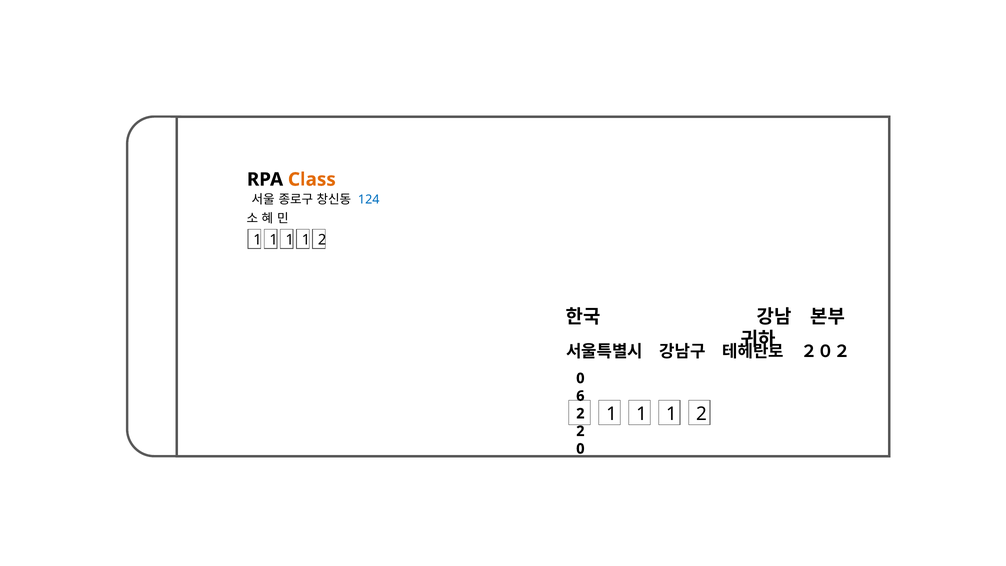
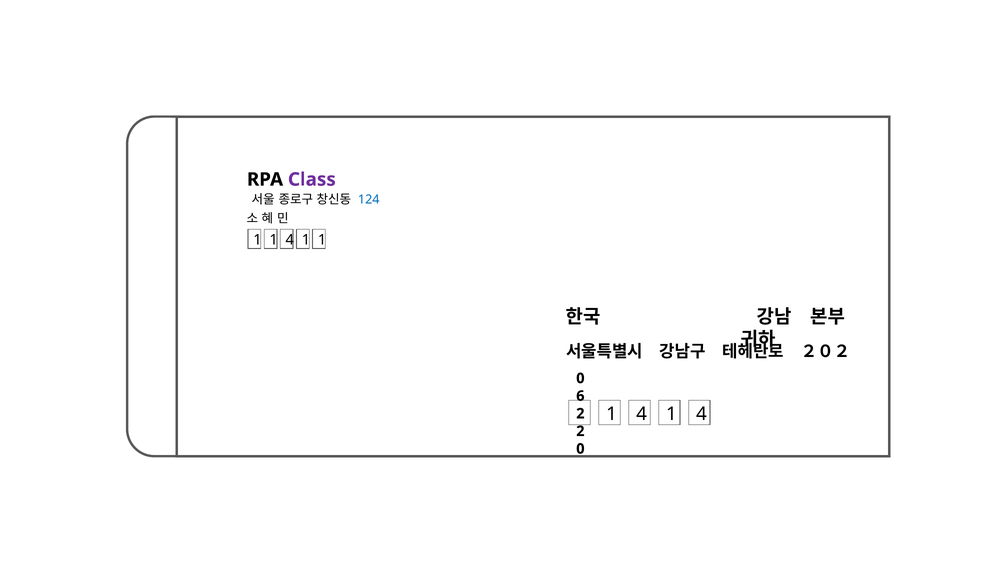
Class colour: orange -> purple
1 at (290, 240): 1 -> 4
2 at (322, 240): 2 -> 1
1 at (642, 414): 1 -> 4
2 at (702, 414): 2 -> 4
